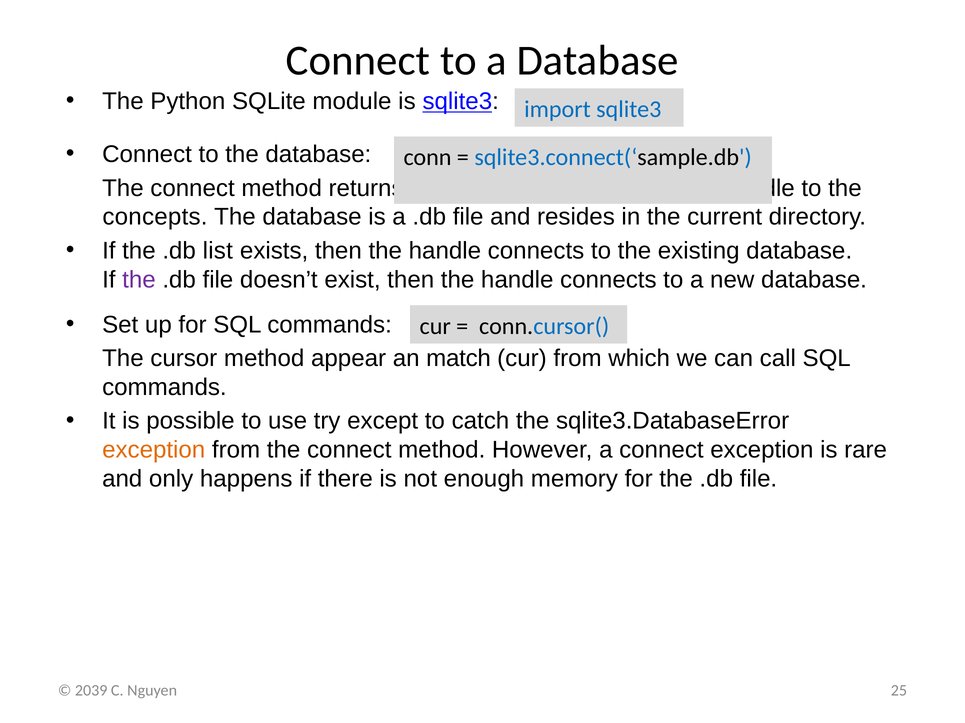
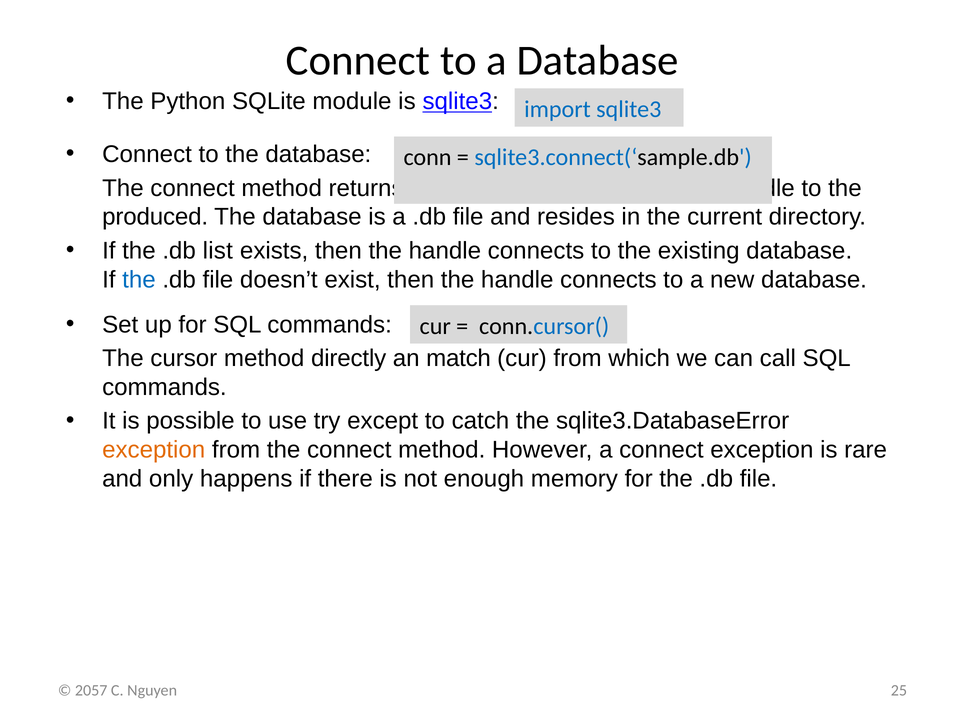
concepts: concepts -> produced
the at (139, 280) colour: purple -> blue
appear: appear -> directly
2039: 2039 -> 2057
